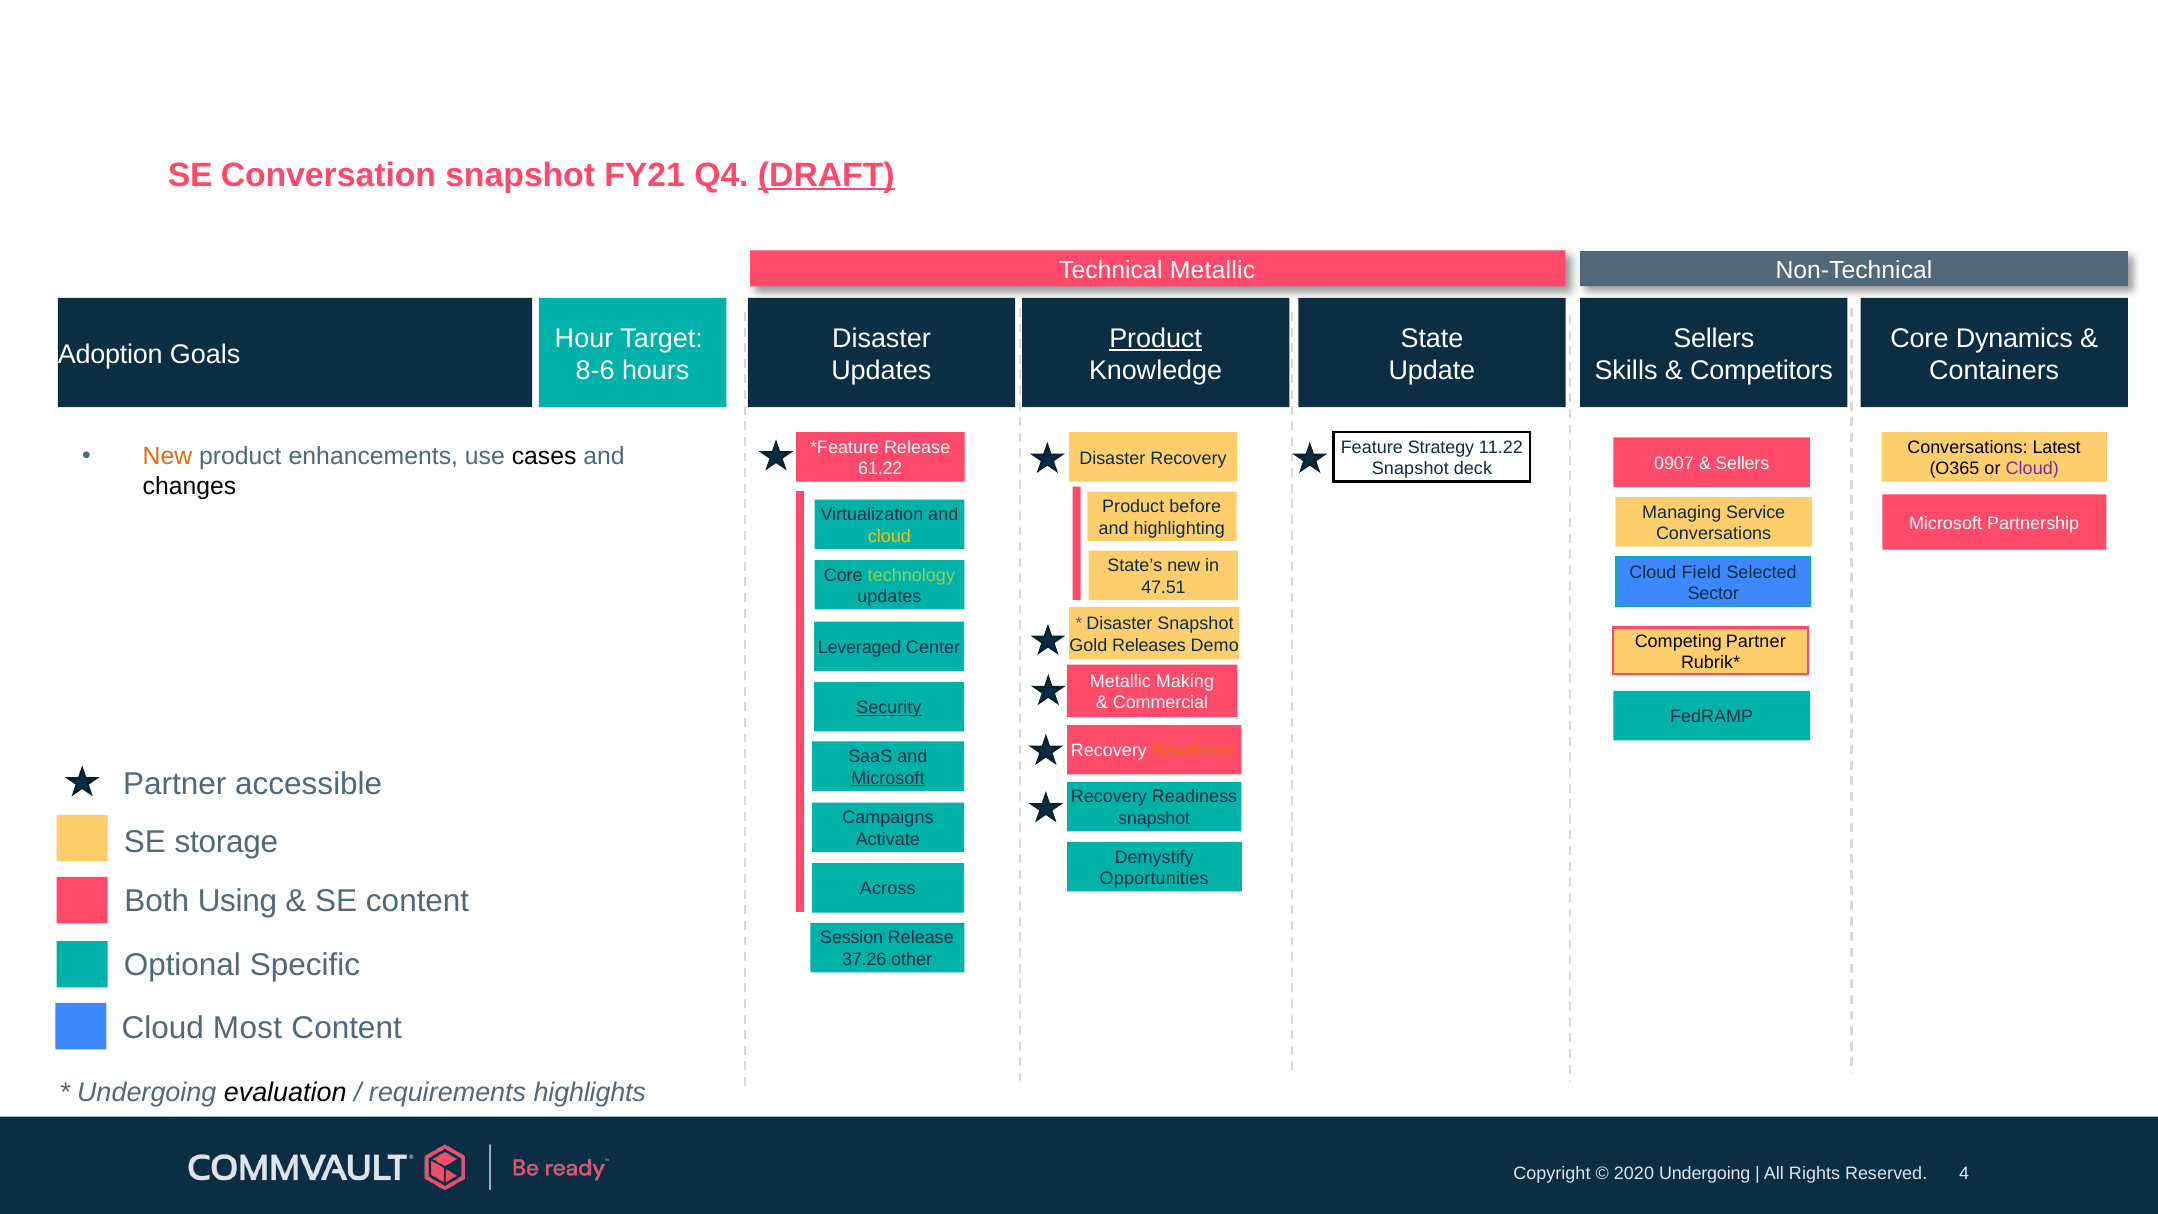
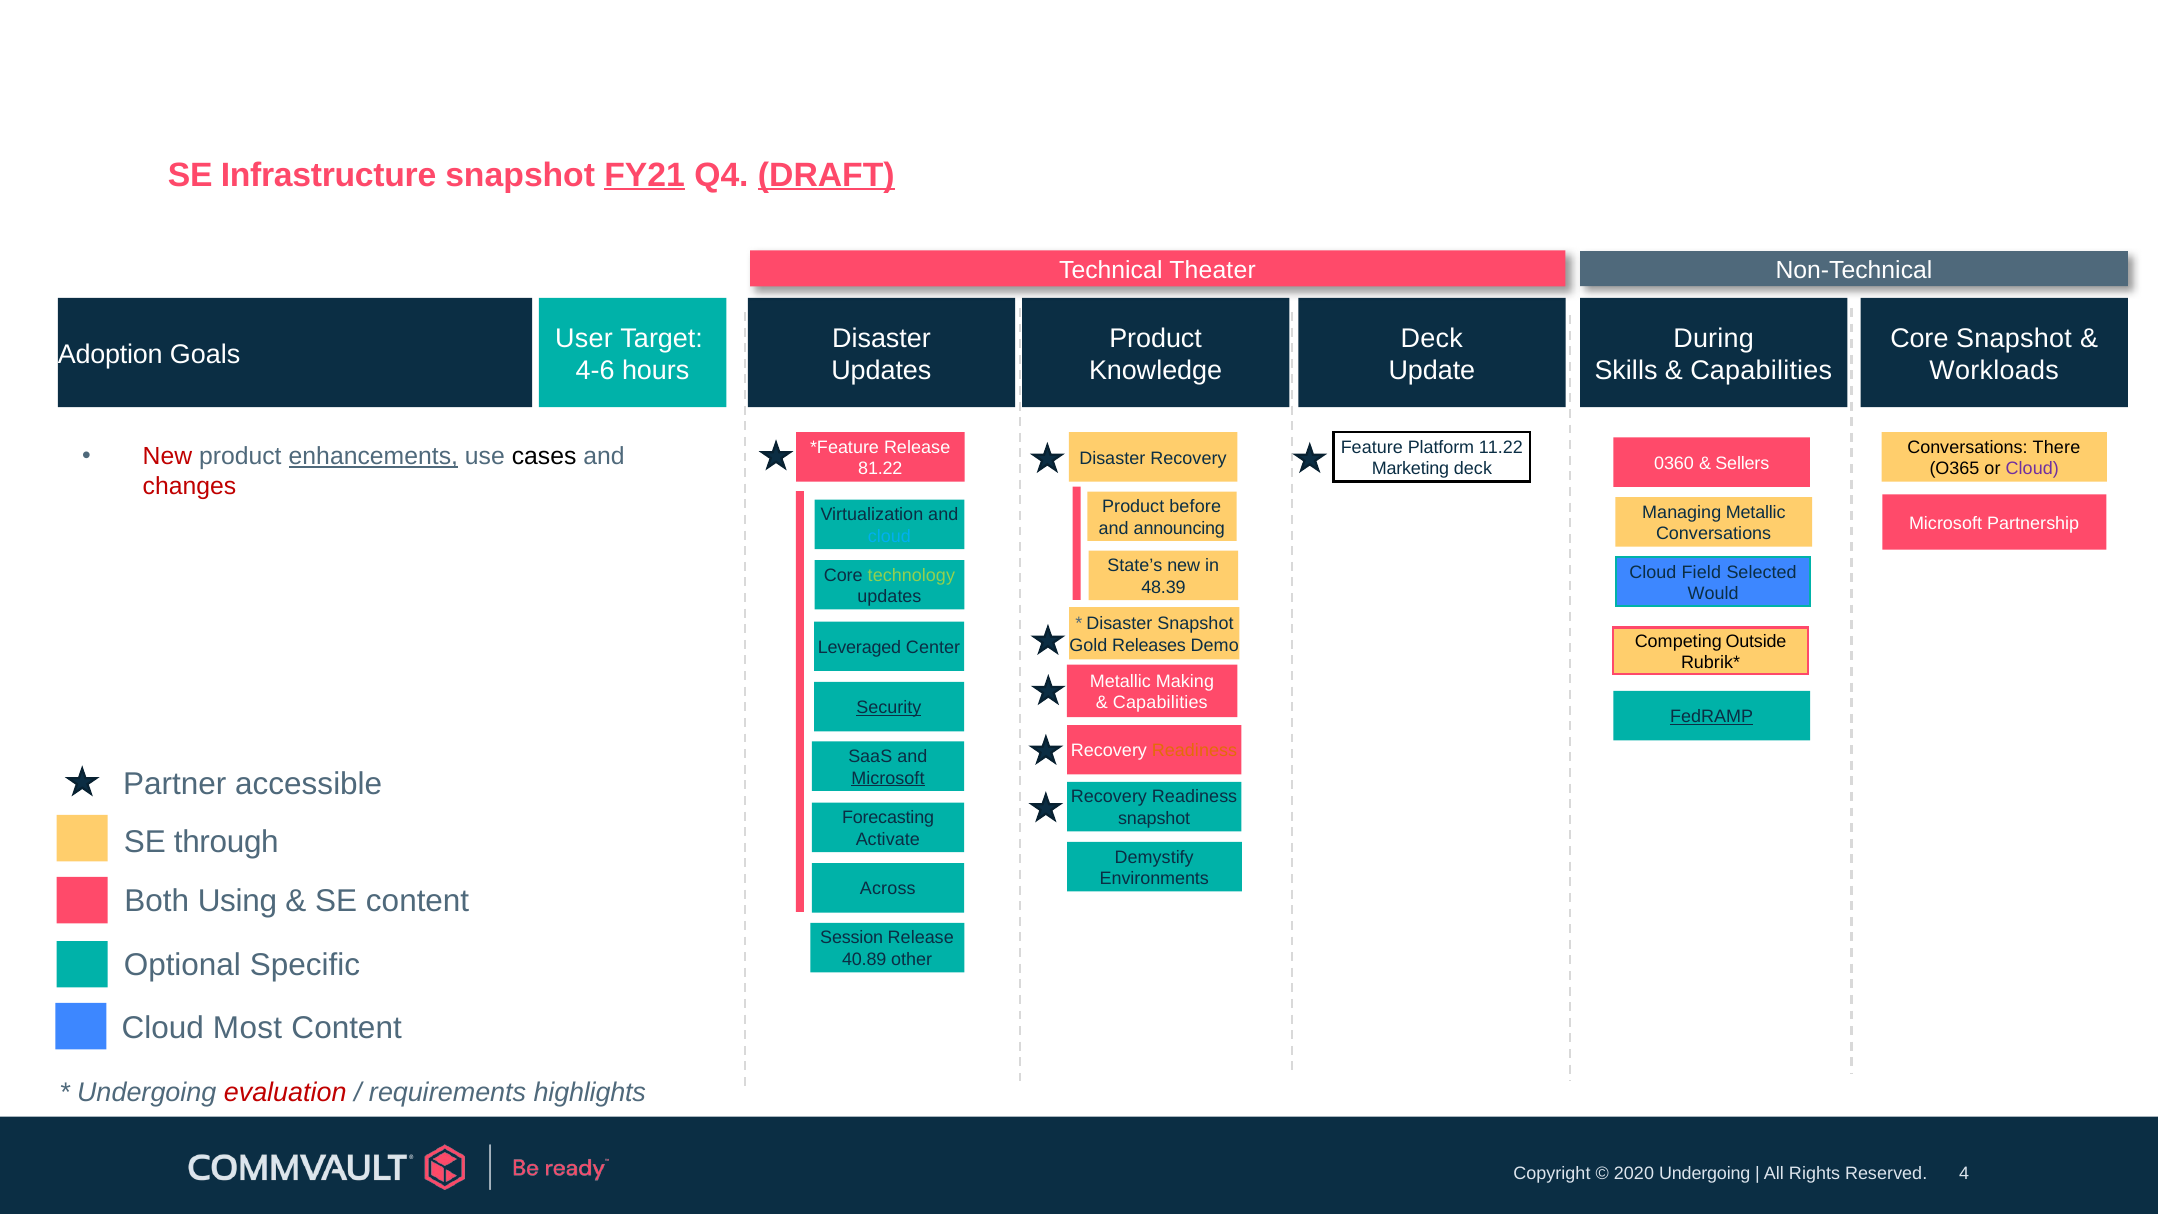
Conversation: Conversation -> Infrastructure
FY21 underline: none -> present
Technical Metallic: Metallic -> Theater
Hour: Hour -> User
Product at (1156, 338) underline: present -> none
State at (1432, 338): State -> Deck
Sellers at (1714, 338): Sellers -> During
Core Dynamics: Dynamics -> Snapshot
8-6: 8-6 -> 4-6
Competitors at (1761, 370): Competitors -> Capabilities
Containers: Containers -> Workloads
Strategy: Strategy -> Platform
Latest: Latest -> There
New at (167, 457) colour: orange -> red
enhancements underline: none -> present
0907: 0907 -> 0360
61.22: 61.22 -> 81.22
Snapshot at (1410, 469): Snapshot -> Marketing
changes colour: black -> red
Managing Service: Service -> Metallic
highlighting: highlighting -> announcing
cloud at (889, 536) colour: yellow -> light blue
47.51: 47.51 -> 48.39
Sector: Sector -> Would
Competing Partner: Partner -> Outside
Commercial at (1160, 703): Commercial -> Capabilities
FedRAMP underline: none -> present
Campaigns: Campaigns -> Forecasting
storage: storage -> through
Opportunities: Opportunities -> Environments
37.26: 37.26 -> 40.89
evaluation colour: black -> red
